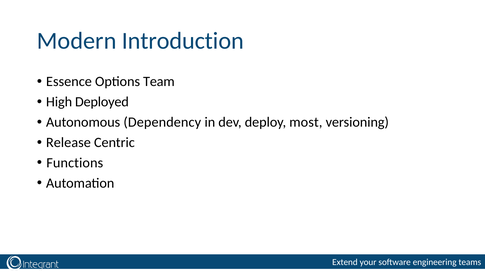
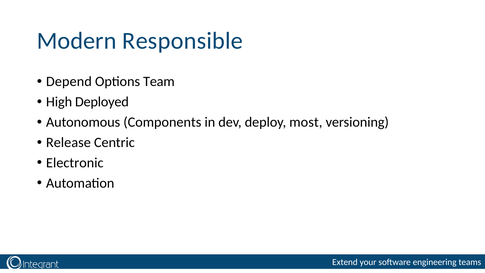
Introduction: Introduction -> Responsible
Essence: Essence -> Depend
Dependency: Dependency -> Components
Functions: Functions -> Electronic
